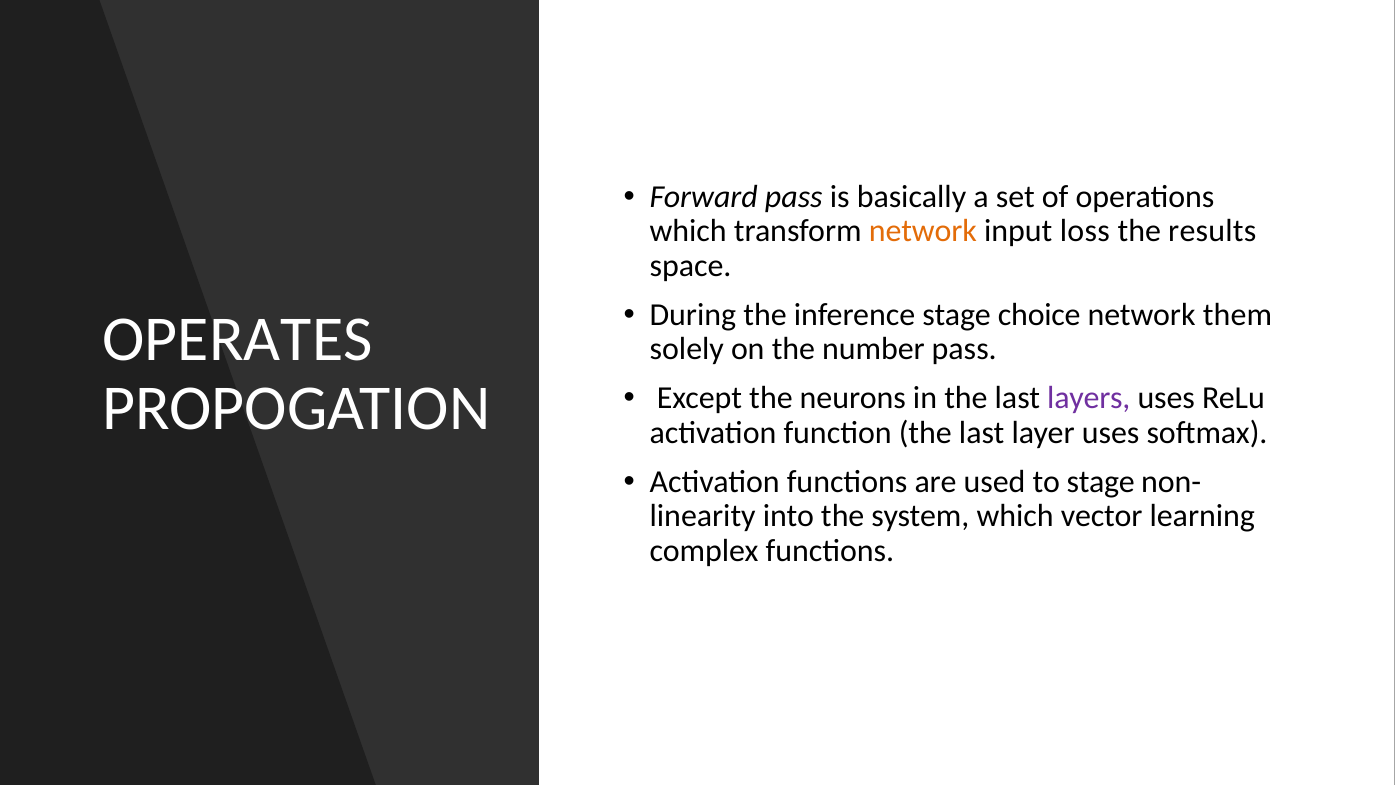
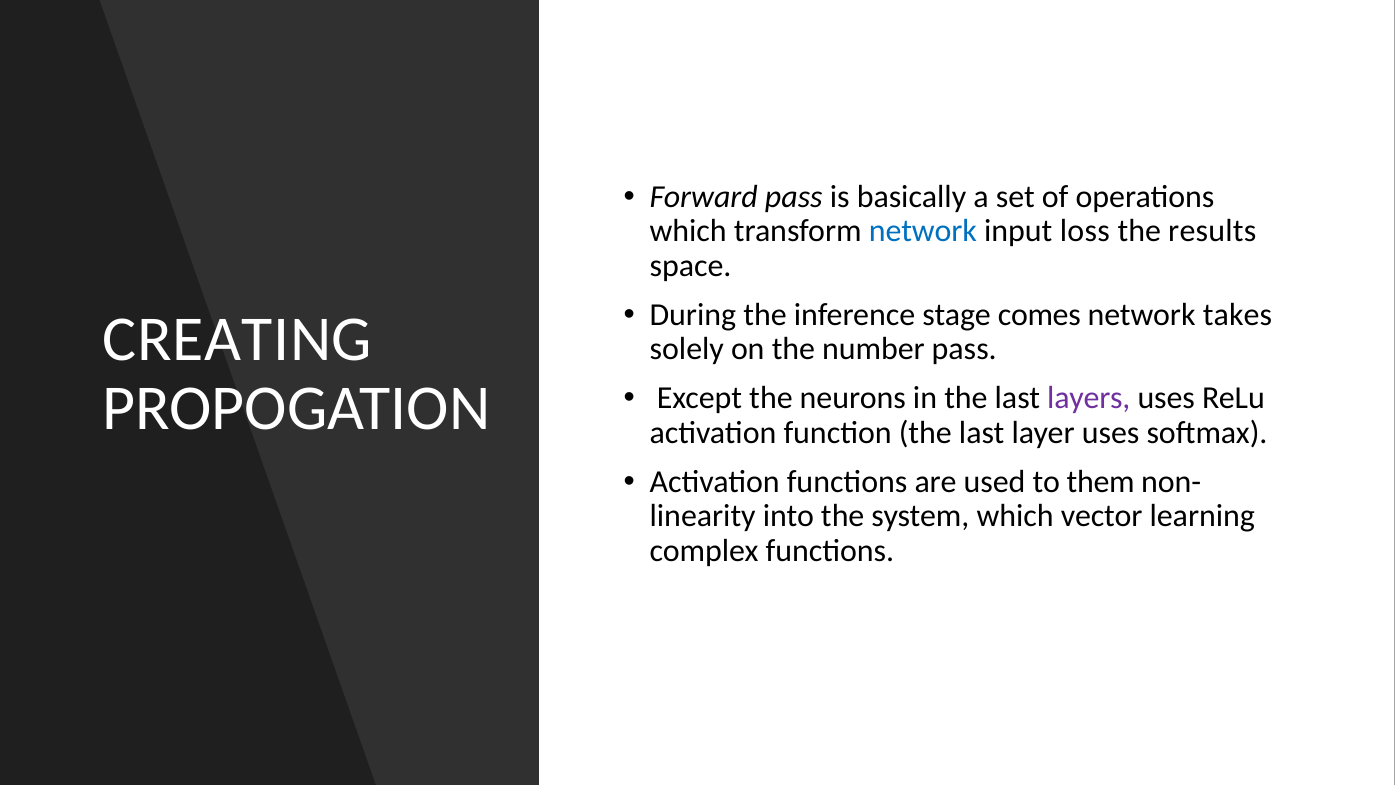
network at (923, 231) colour: orange -> blue
choice: choice -> comes
them: them -> takes
OPERATES: OPERATES -> CREATING
to stage: stage -> them
